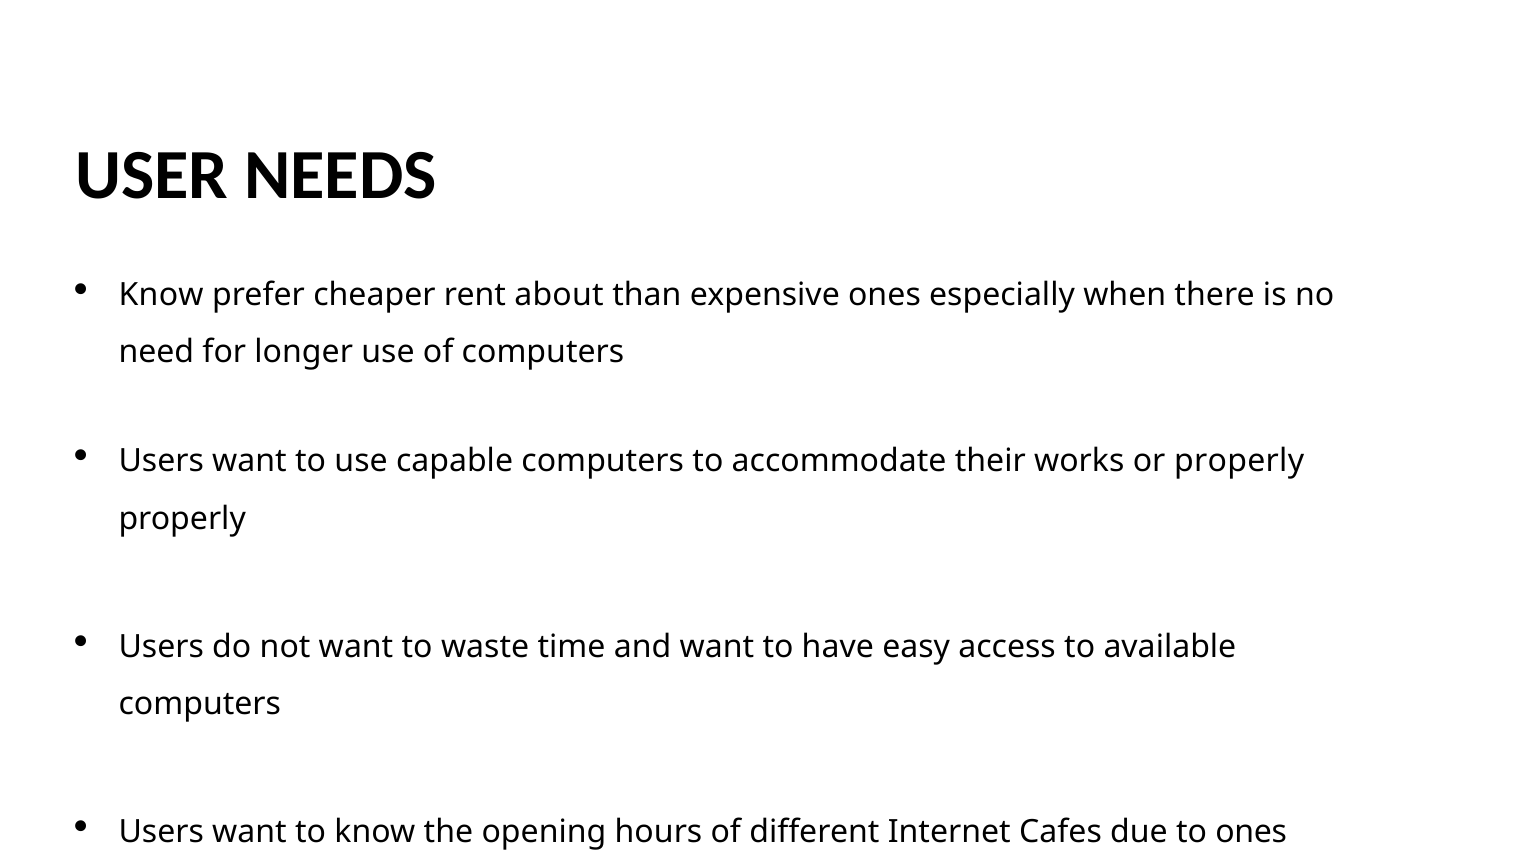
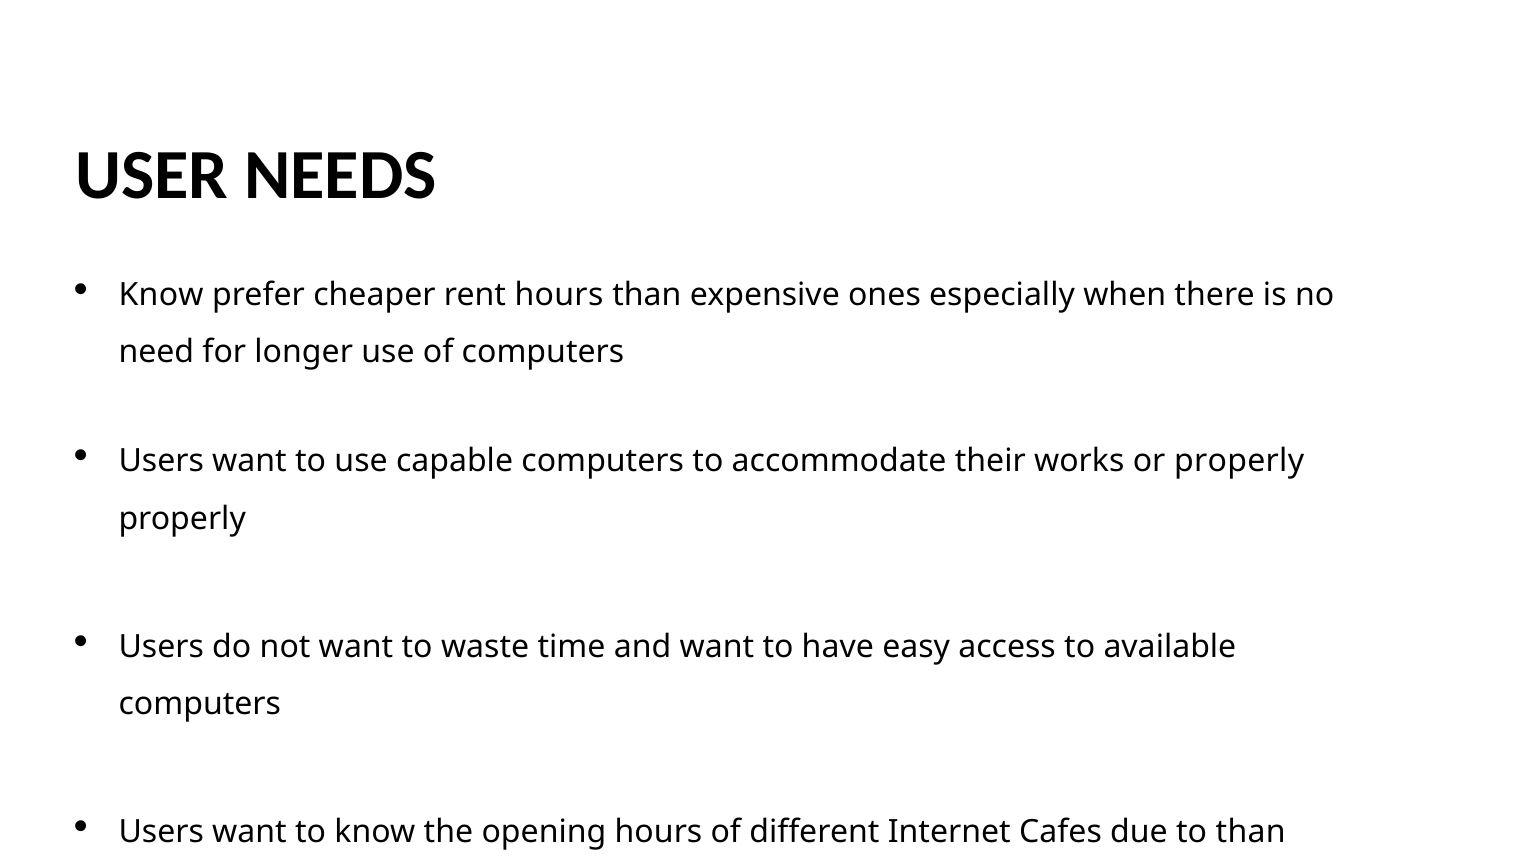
rent about: about -> hours
to ones: ones -> than
